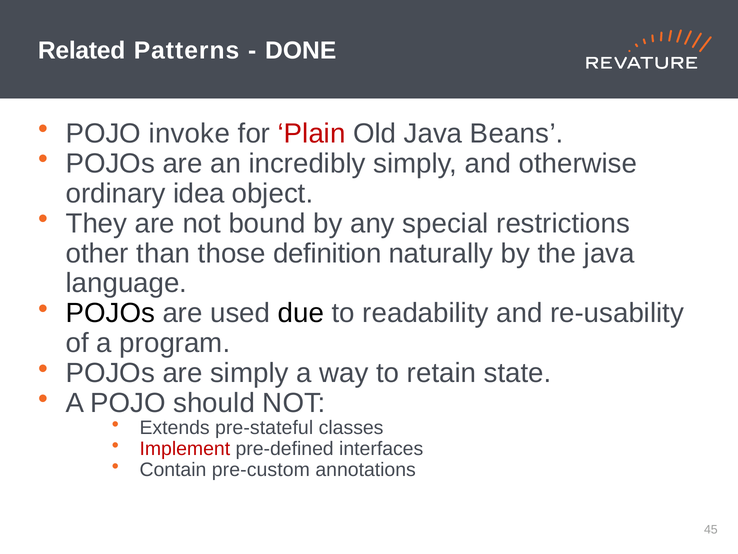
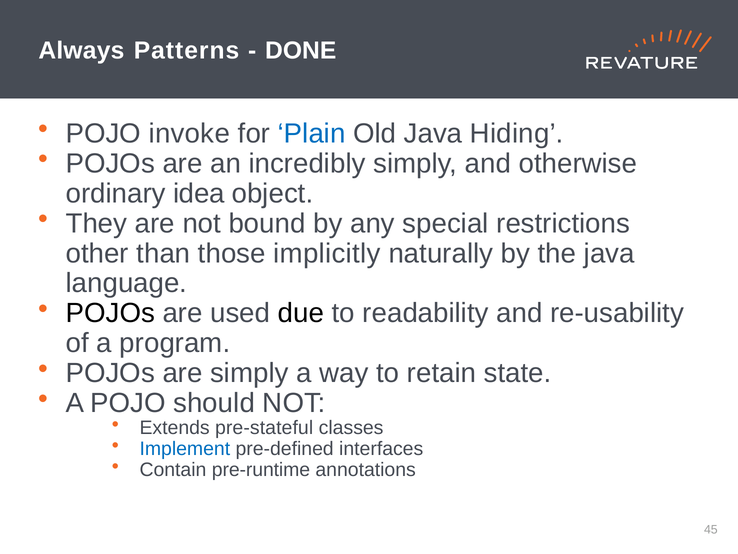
Related: Related -> Always
Plain colour: red -> blue
Beans: Beans -> Hiding
definition: definition -> implicitly
Implement colour: red -> blue
pre-custom: pre-custom -> pre-runtime
